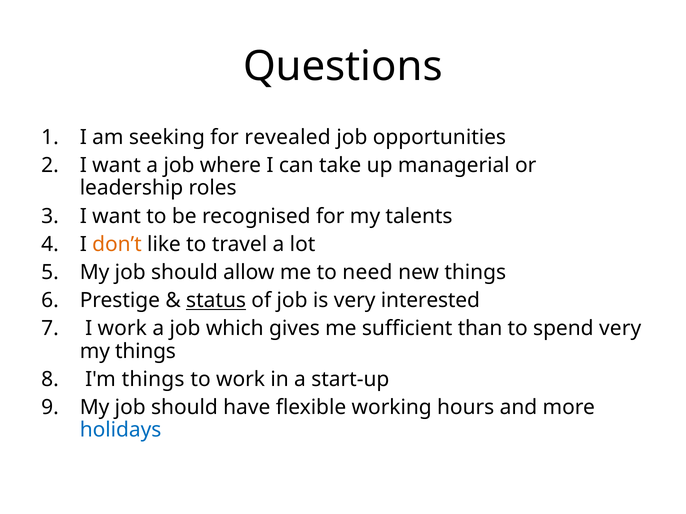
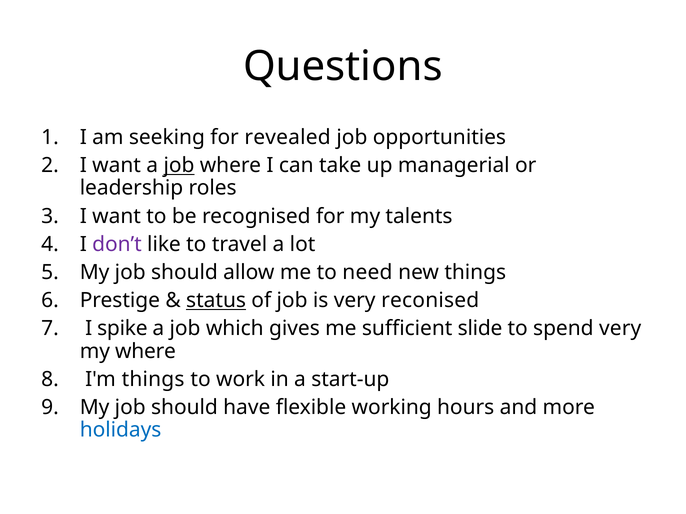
job at (179, 166) underline: none -> present
don’t colour: orange -> purple
interested: interested -> reconised
I work: work -> spike
than: than -> slide
my things: things -> where
